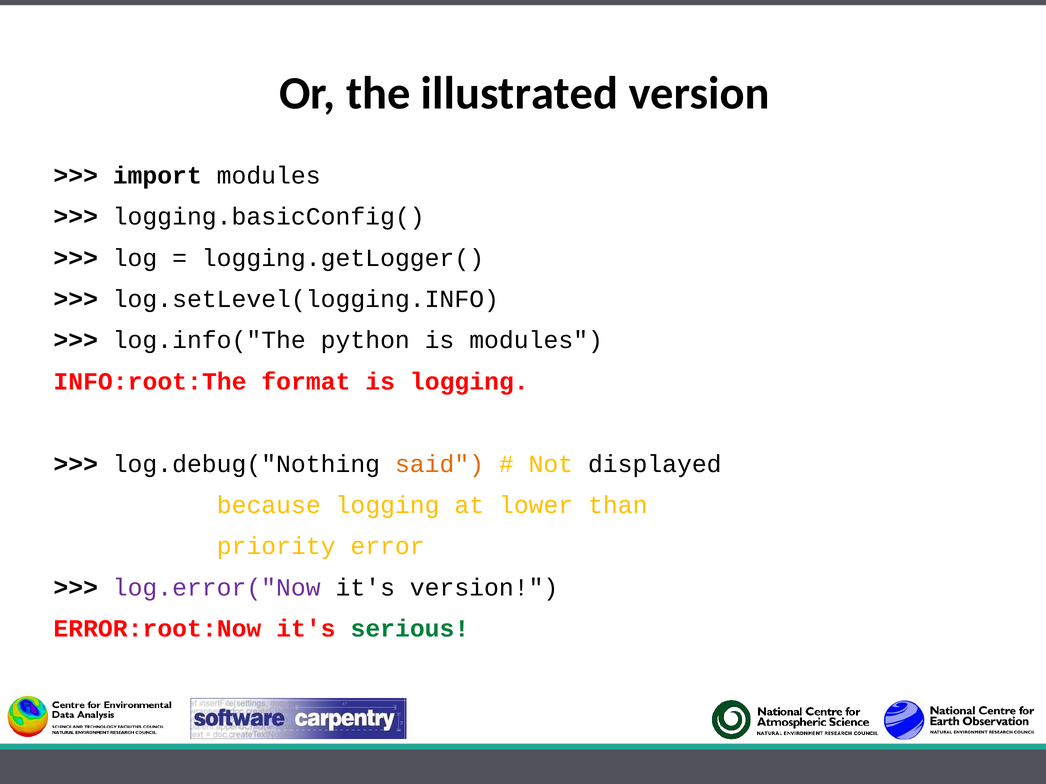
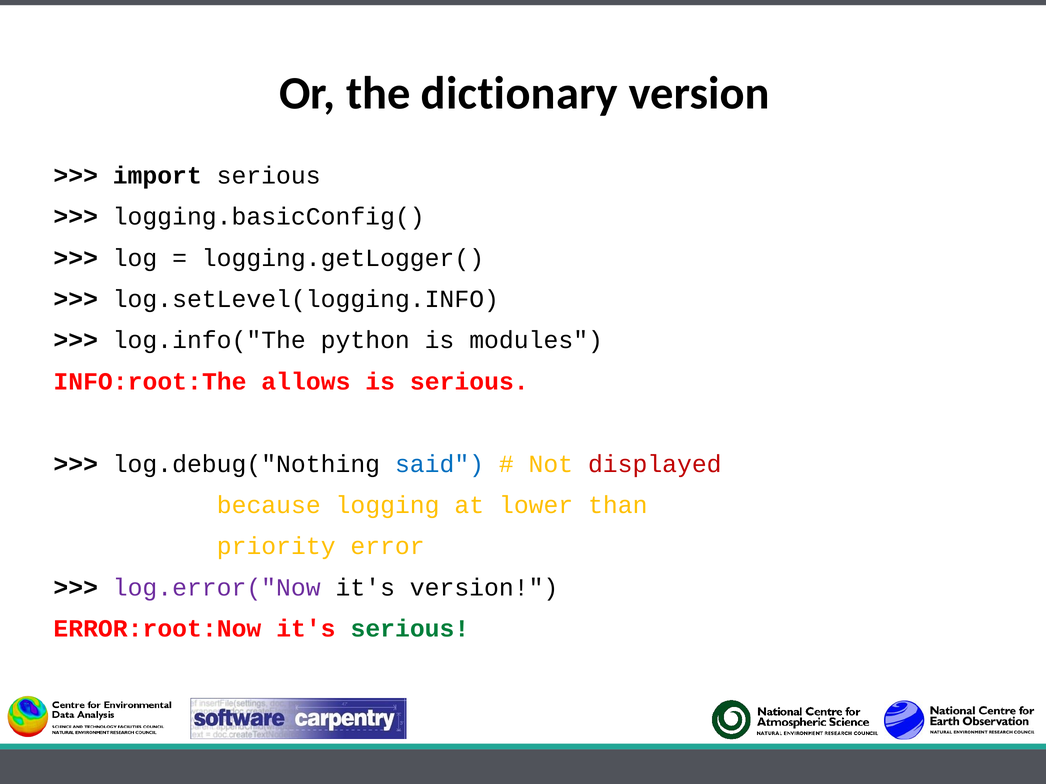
illustrated: illustrated -> dictionary
import modules: modules -> serious
format: format -> allows
is logging: logging -> serious
said colour: orange -> blue
displayed colour: black -> red
